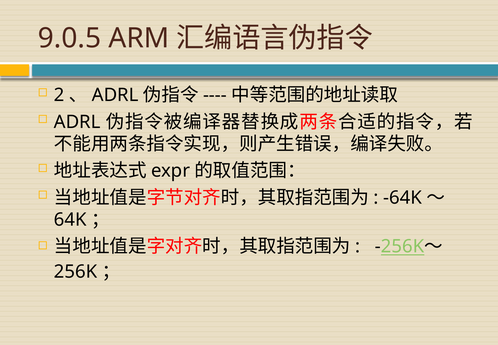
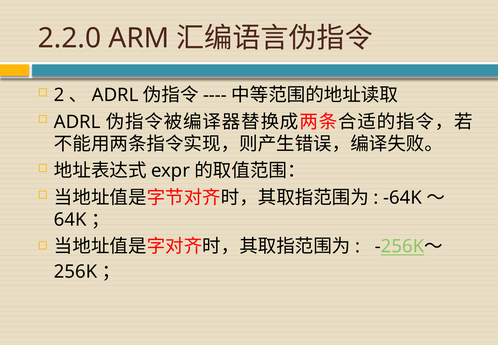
9.0.5: 9.0.5 -> 2.2.0
